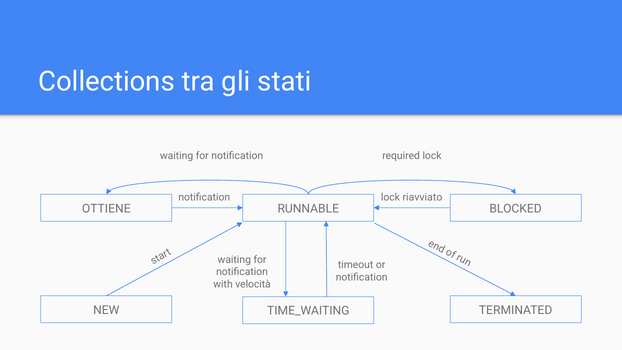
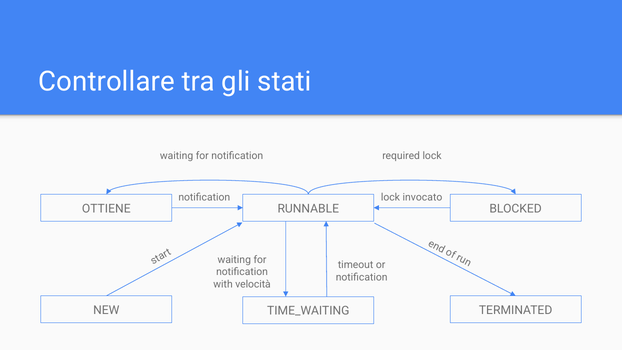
Collections: Collections -> Controllare
riavviato: riavviato -> invocato
